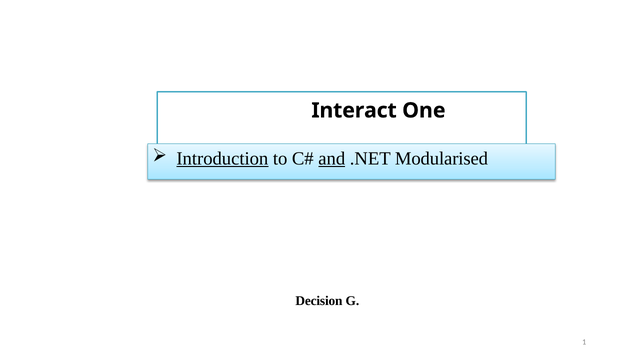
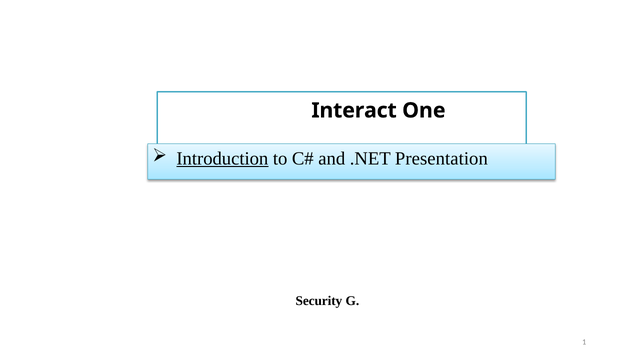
and underline: present -> none
Modularised: Modularised -> Presentation
Decision: Decision -> Security
